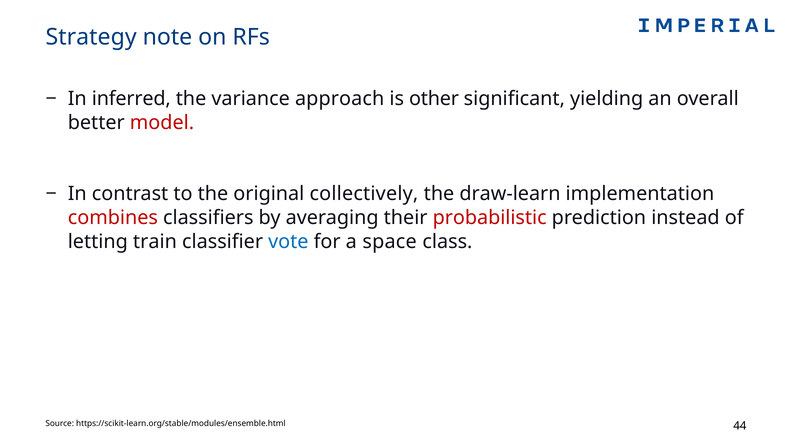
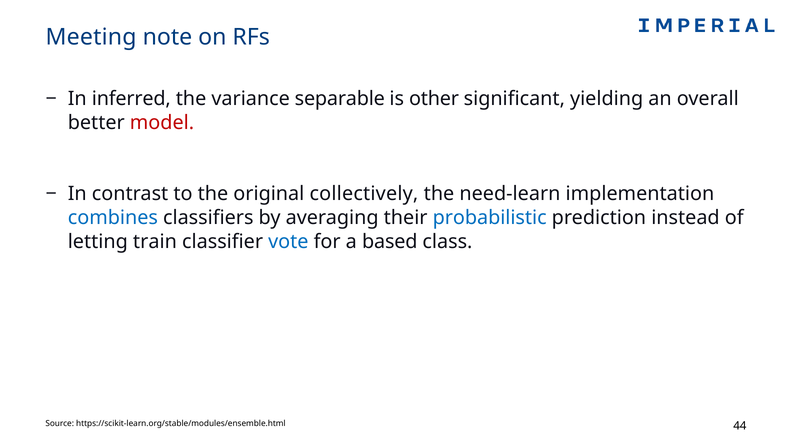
Strategy: Strategy -> Meeting
approach: approach -> separable
draw-learn: draw-learn -> need-learn
combines colour: red -> blue
probabilistic colour: red -> blue
space: space -> based
